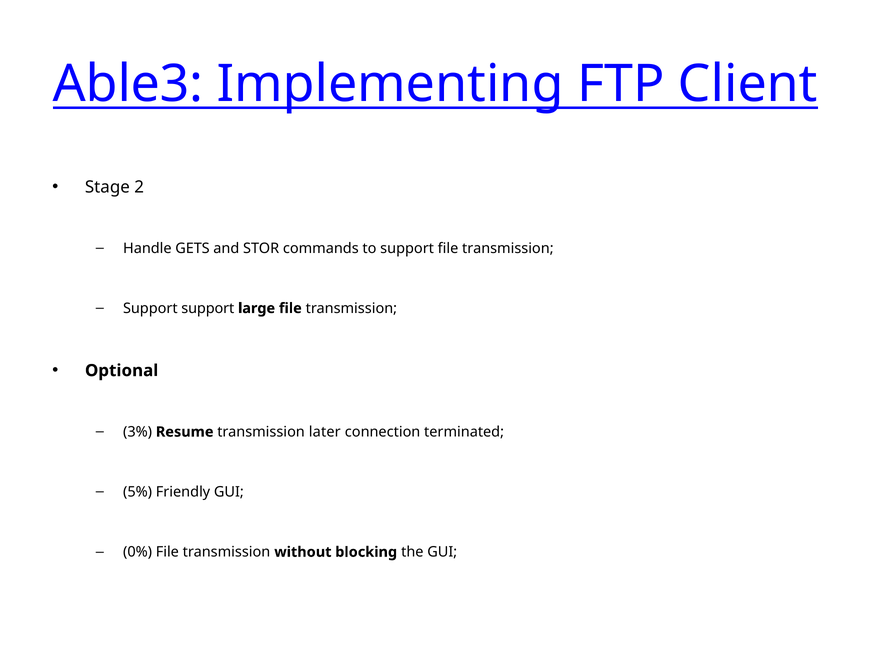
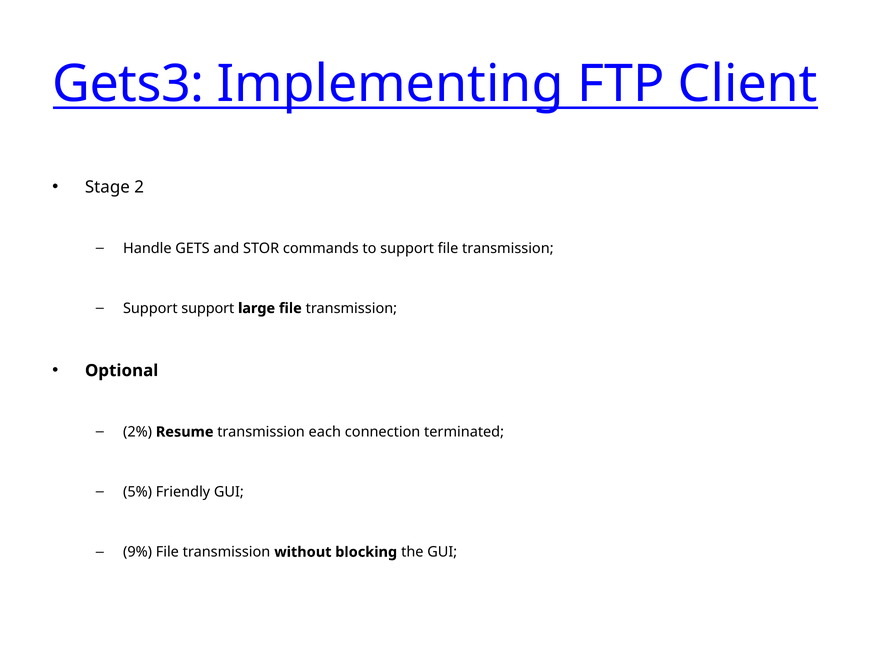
Able3: Able3 -> Gets3
3%: 3% -> 2%
later: later -> each
0%: 0% -> 9%
